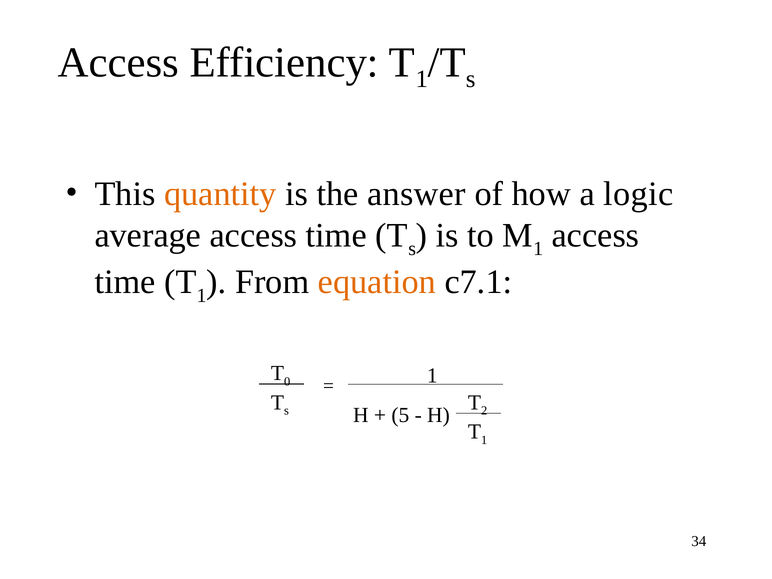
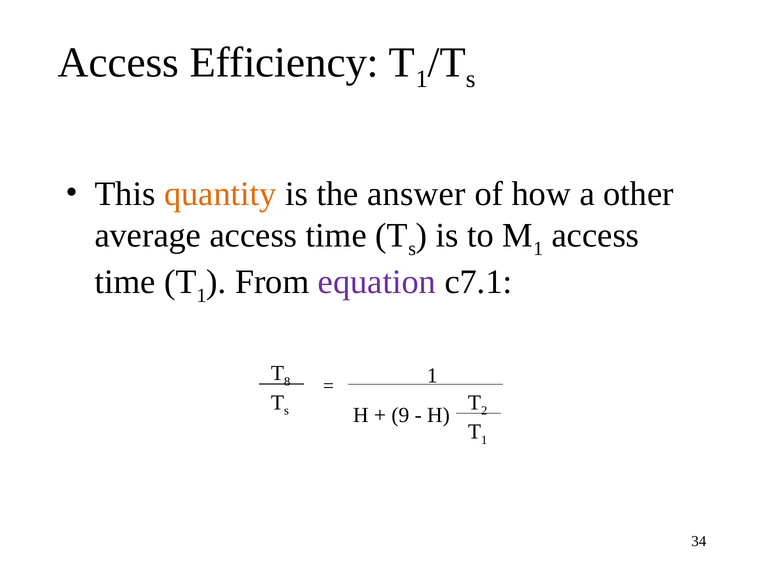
logic: logic -> other
equation colour: orange -> purple
0: 0 -> 8
5: 5 -> 9
